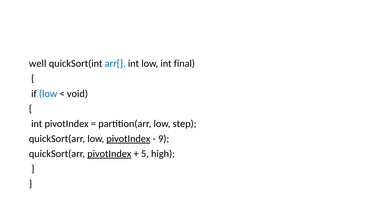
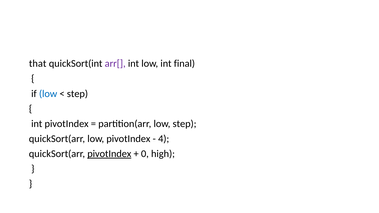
well: well -> that
arr[ colour: blue -> purple
void at (77, 94): void -> step
pivotIndex at (128, 139) underline: present -> none
9: 9 -> 4
5: 5 -> 0
